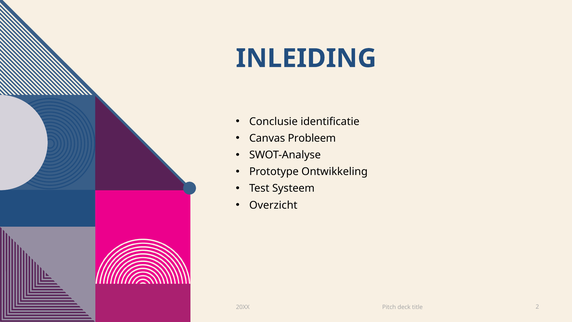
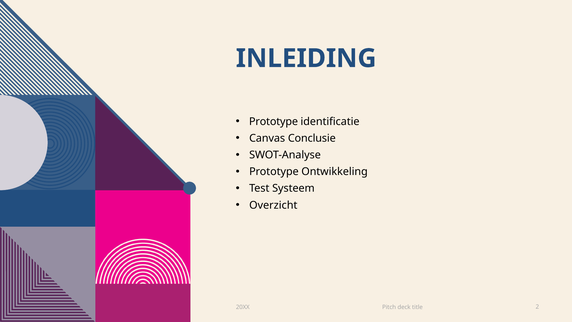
Conclusie at (273, 122): Conclusie -> Prototype
Probleem: Probleem -> Conclusie
